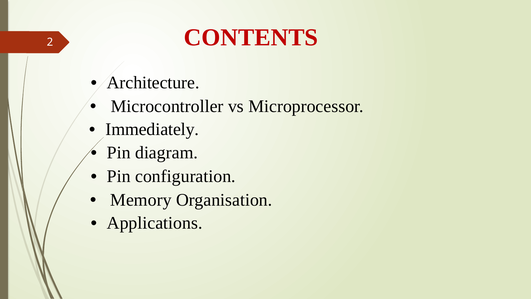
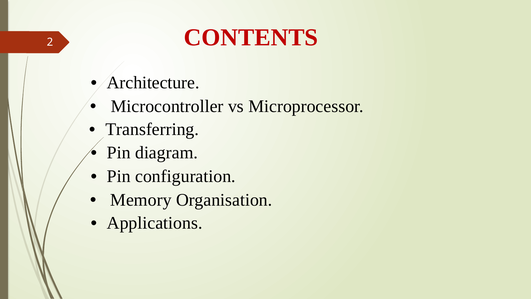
Immediately: Immediately -> Transferring
